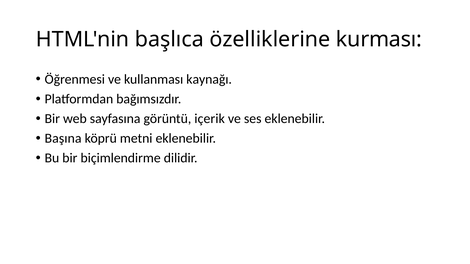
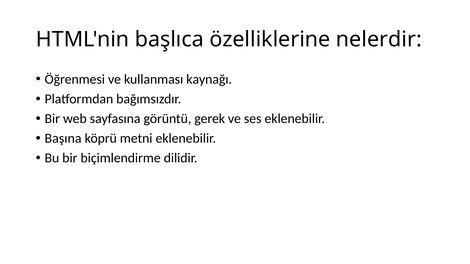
kurması: kurması -> nelerdir
içerik: içerik -> gerek
